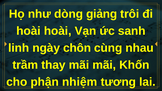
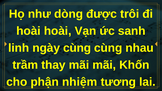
giảng: giảng -> được
ngày chôn: chôn -> cùng
